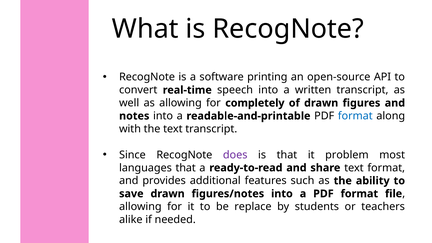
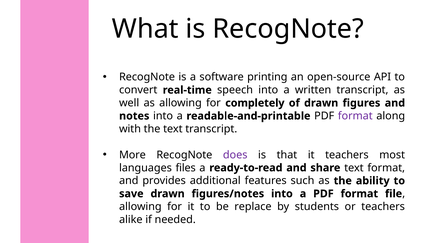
format at (355, 116) colour: blue -> purple
Since: Since -> More
it problem: problem -> teachers
languages that: that -> files
